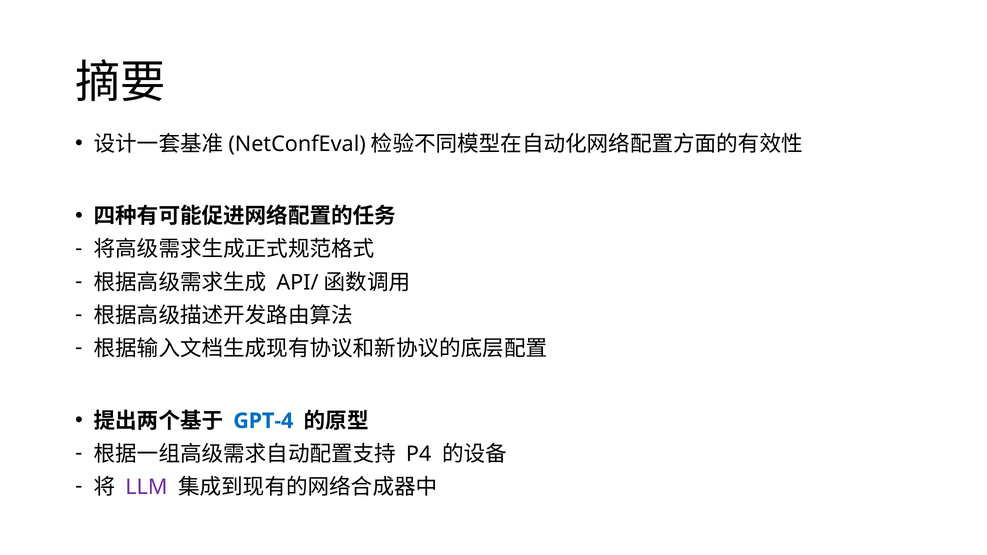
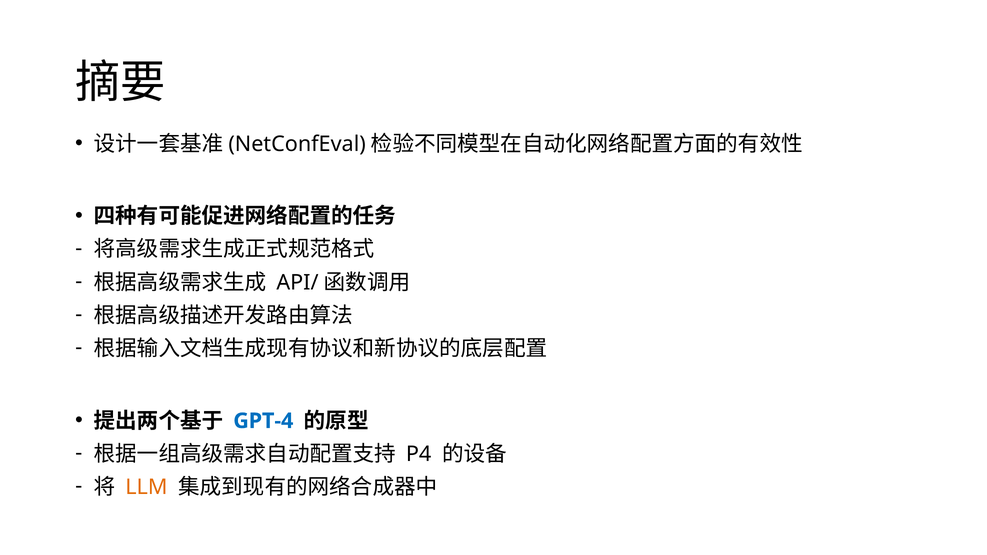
LLM colour: purple -> orange
